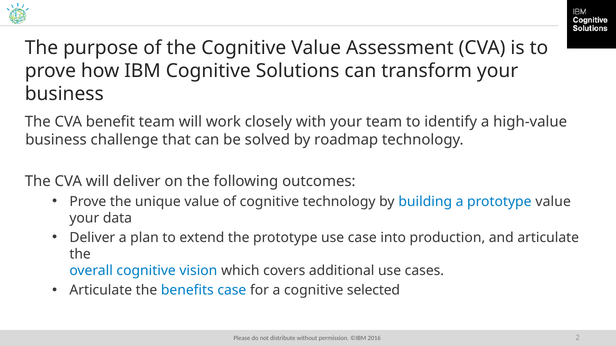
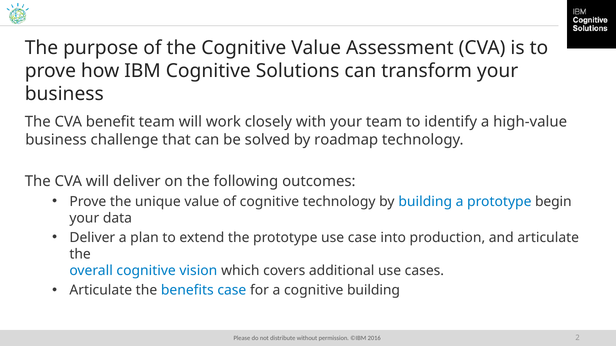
prototype value: value -> begin
cognitive selected: selected -> building
